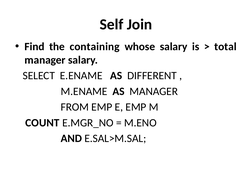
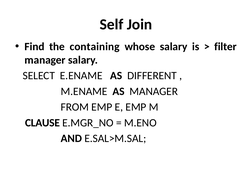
total: total -> filter
COUNT: COUNT -> CLAUSE
